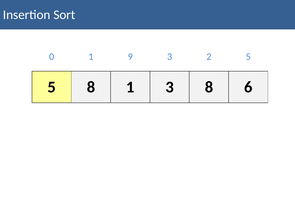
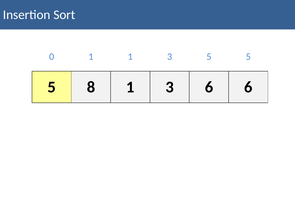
1 9: 9 -> 1
3 2: 2 -> 5
3 8: 8 -> 6
